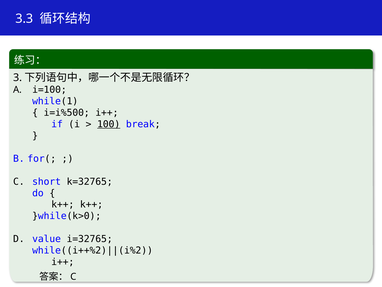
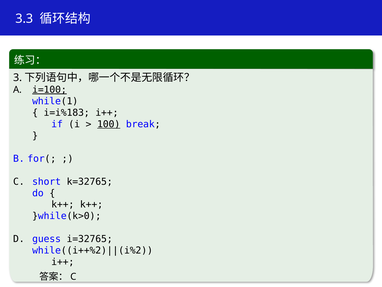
i=100 underline: none -> present
i=i%500: i=i%500 -> i=i%183
value: value -> guess
